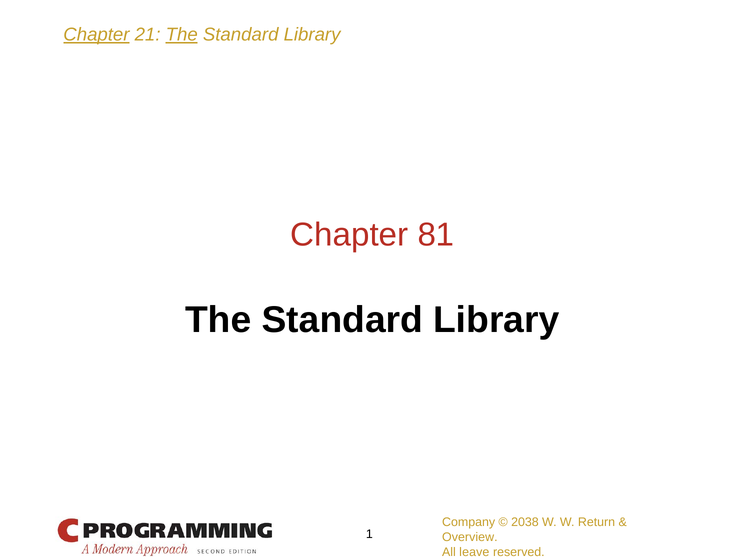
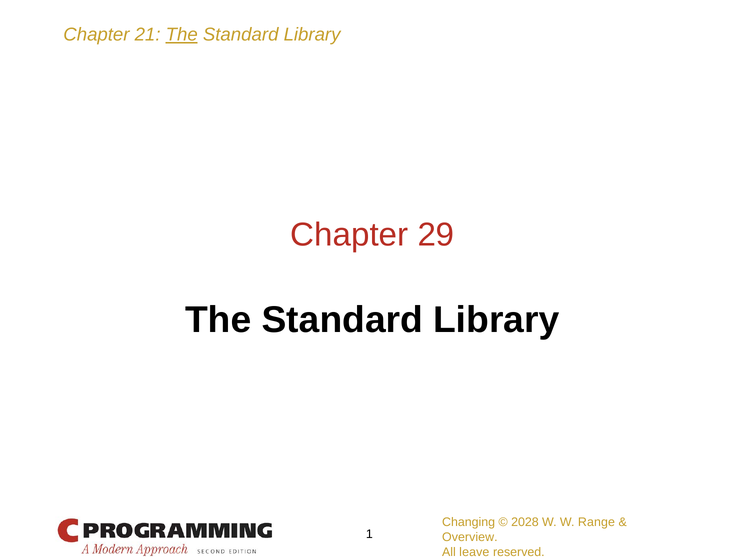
Chapter at (96, 35) underline: present -> none
81: 81 -> 29
Company: Company -> Changing
2038: 2038 -> 2028
Return: Return -> Range
